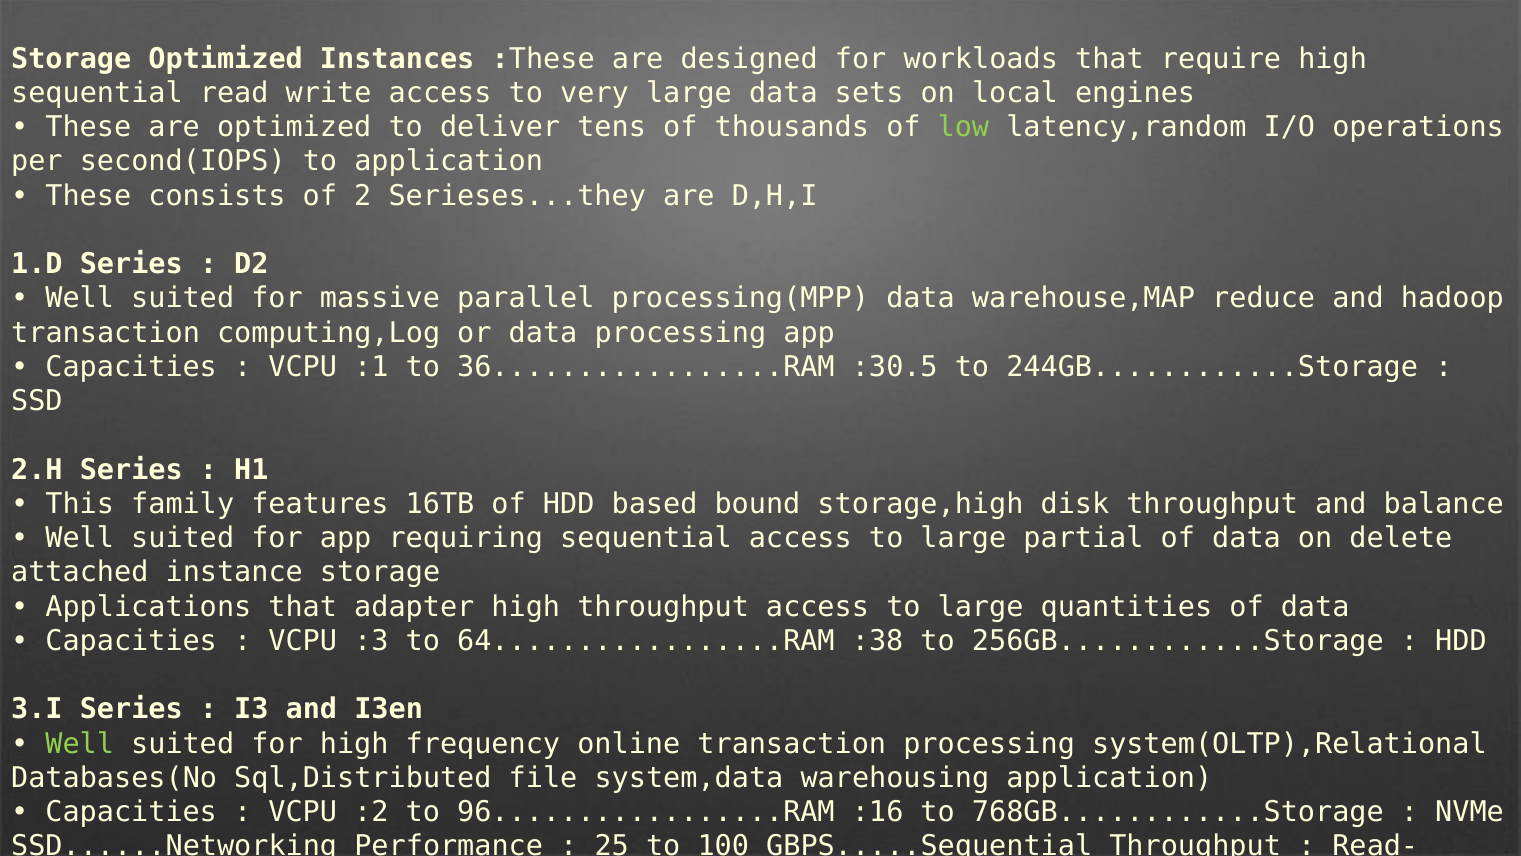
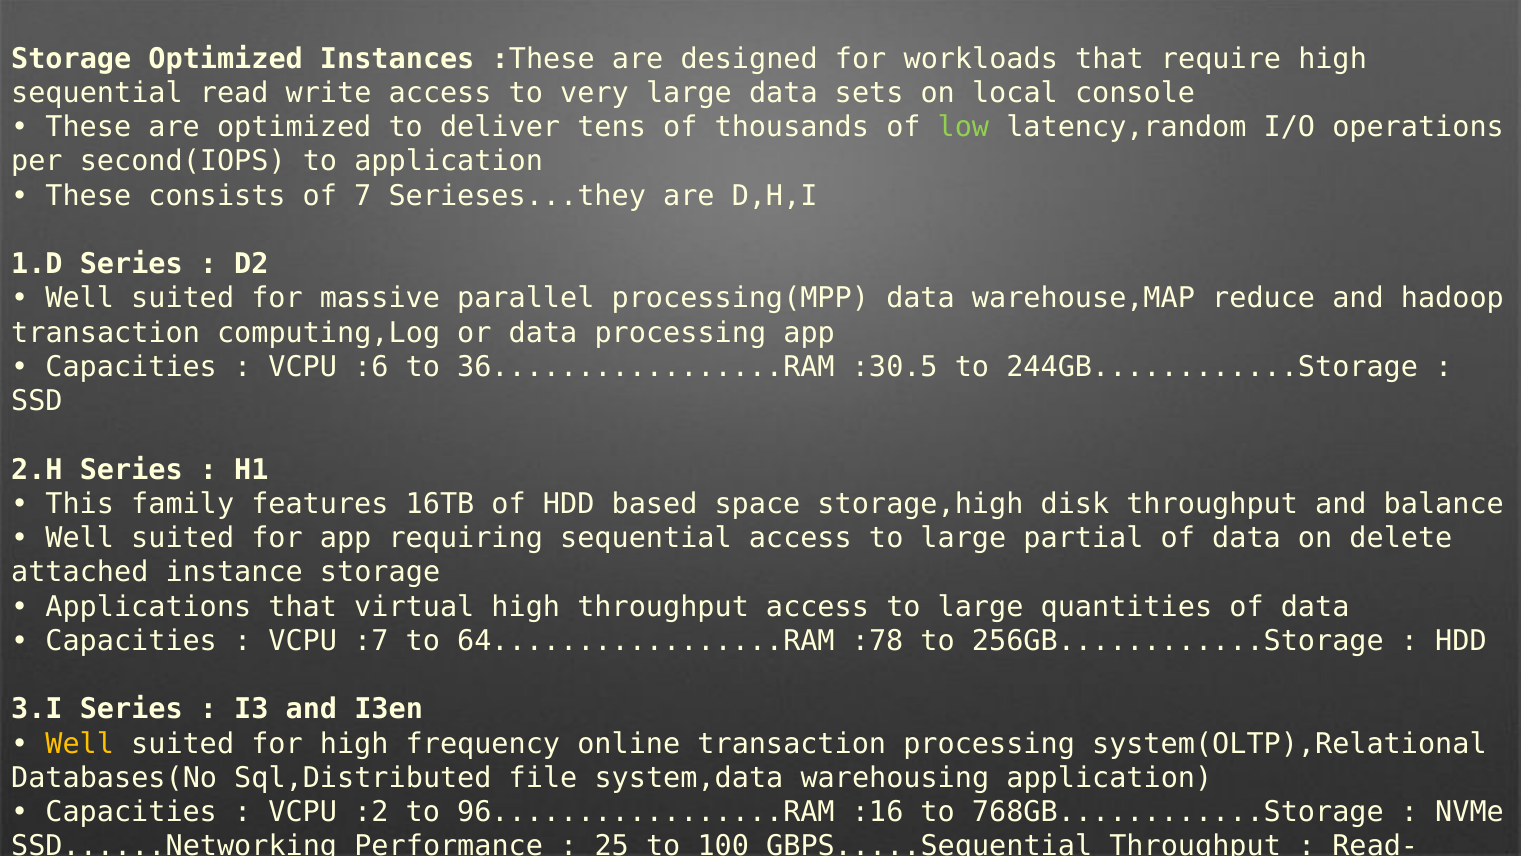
engines: engines -> console
2: 2 -> 7
:1: :1 -> :6
bound: bound -> space
adapter: adapter -> virtual
:3: :3 -> :7
:38: :38 -> :78
Well at (80, 743) colour: light green -> yellow
